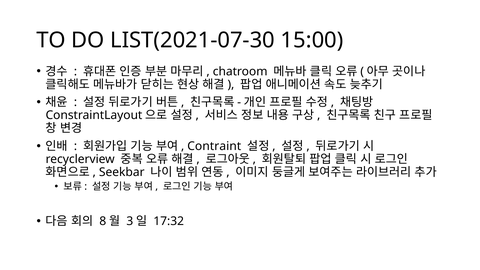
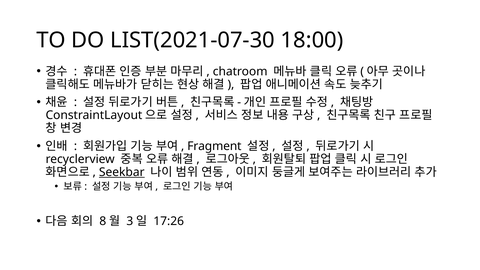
15:00: 15:00 -> 18:00
Contraint: Contraint -> Fragment
Seekbar underline: none -> present
17:32: 17:32 -> 17:26
